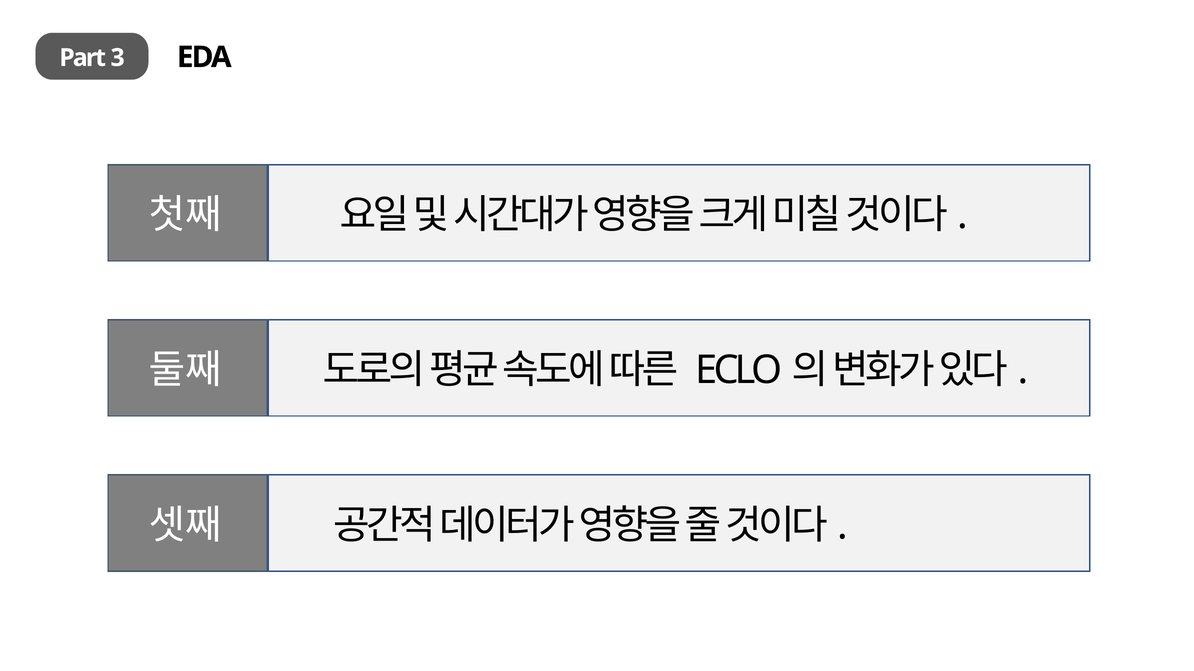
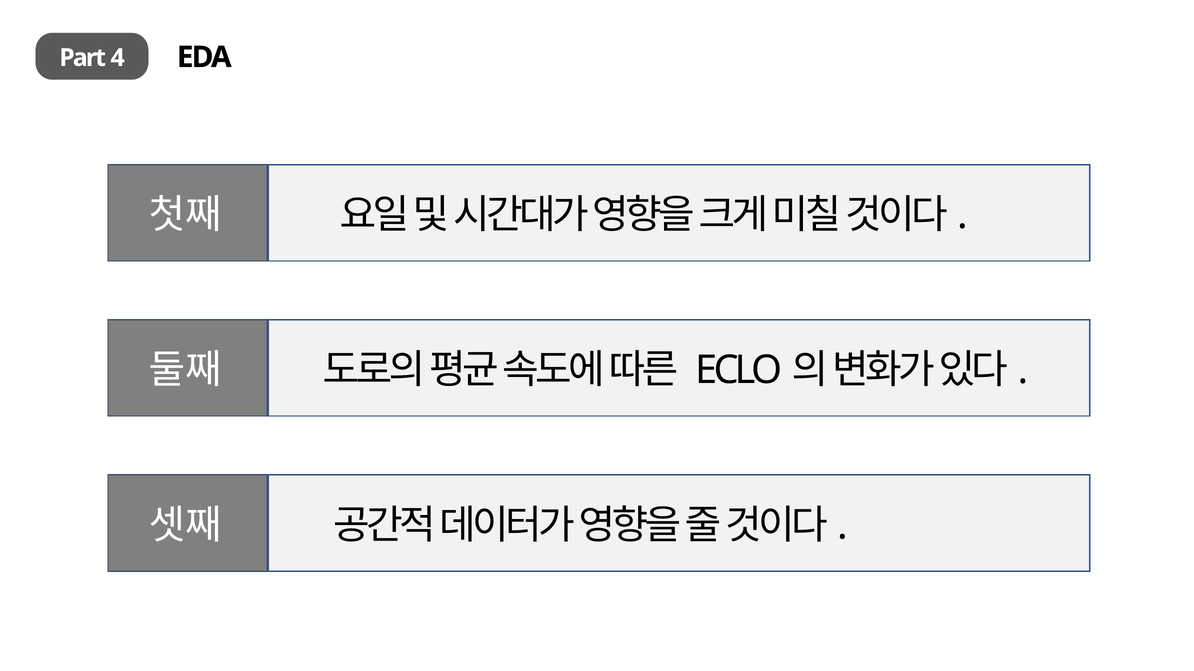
3: 3 -> 4
